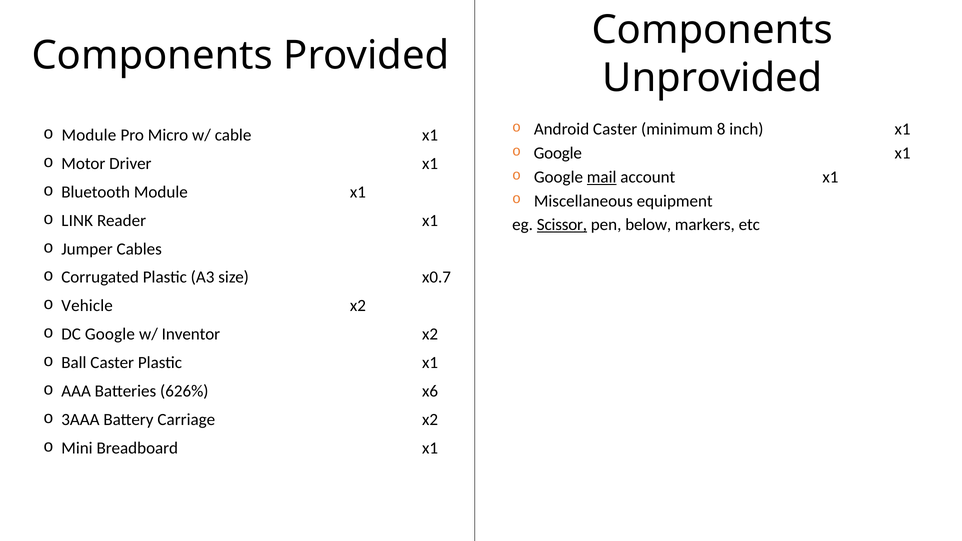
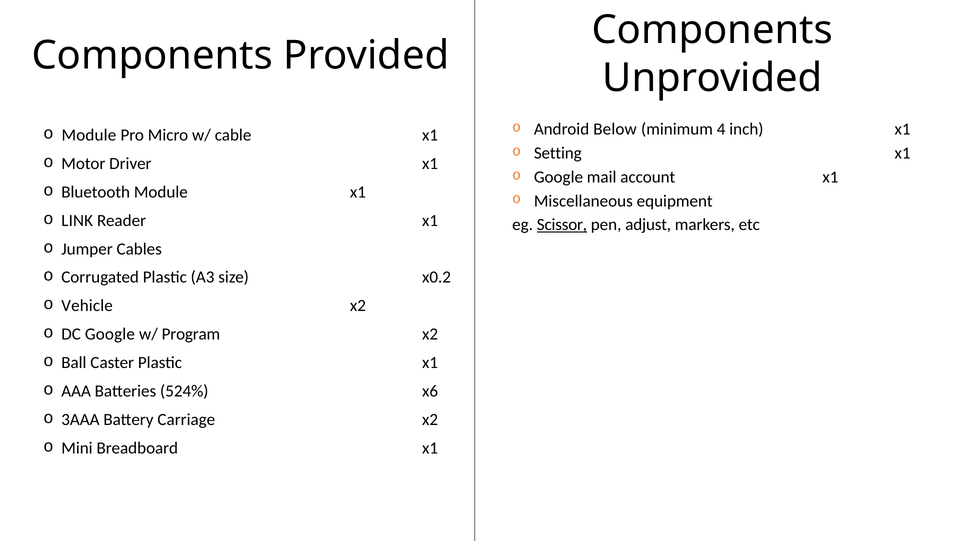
Android Caster: Caster -> Below
8: 8 -> 4
Google at (558, 153): Google -> Setting
mail underline: present -> none
below: below -> adjust
x0.7: x0.7 -> x0.2
Inventor: Inventor -> Program
626%: 626% -> 524%
